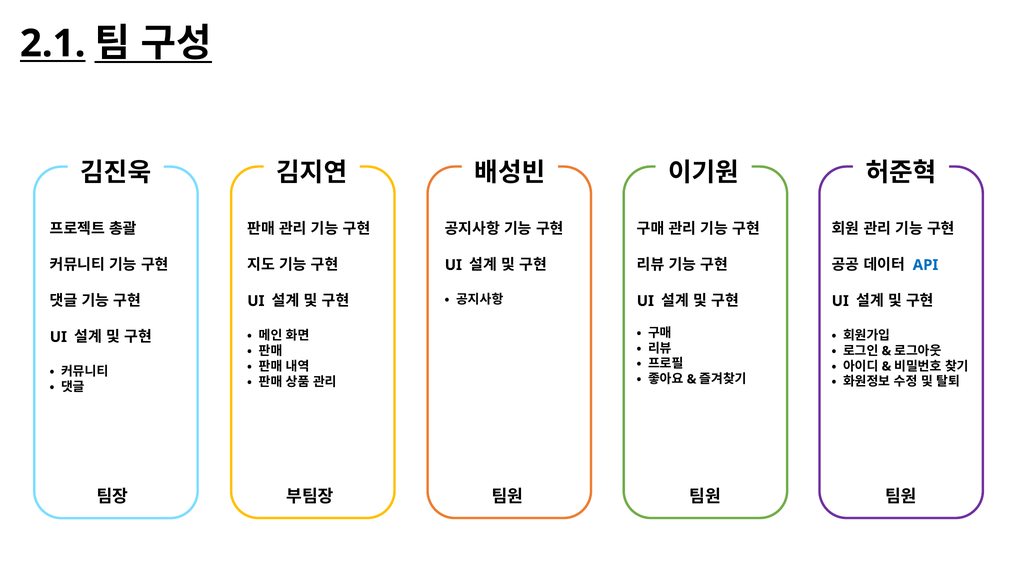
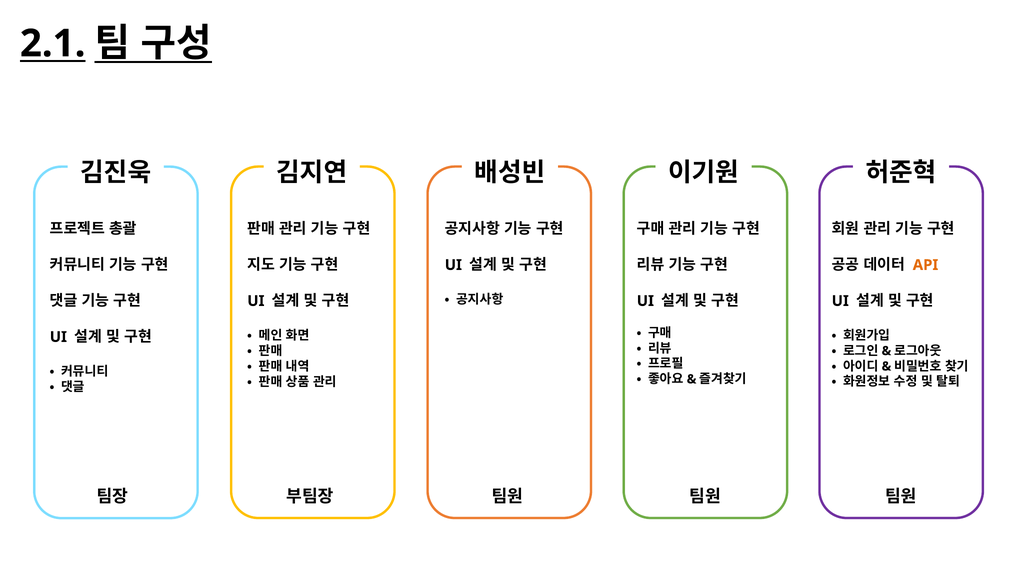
API colour: blue -> orange
